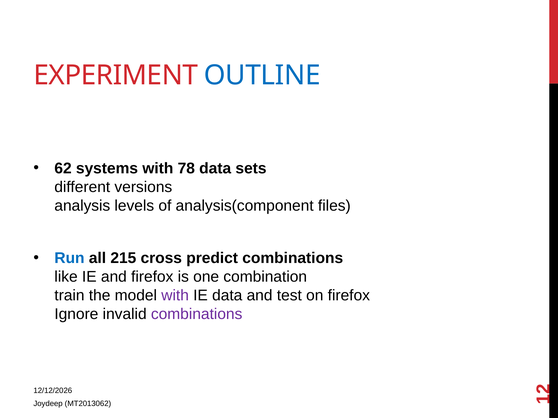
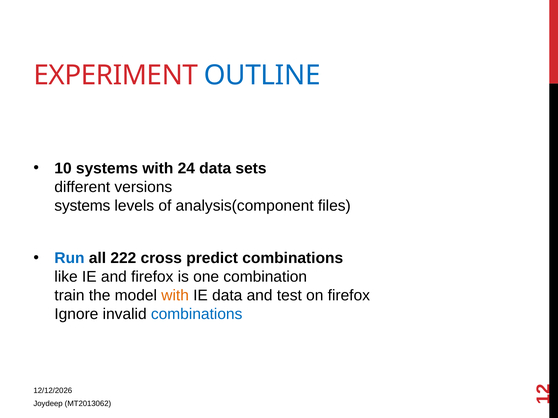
62: 62 -> 10
78: 78 -> 24
analysis at (82, 206): analysis -> systems
215: 215 -> 222
with at (175, 296) colour: purple -> orange
combinations at (197, 314) colour: purple -> blue
